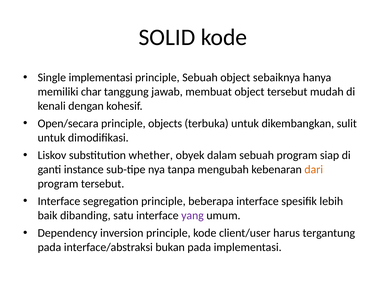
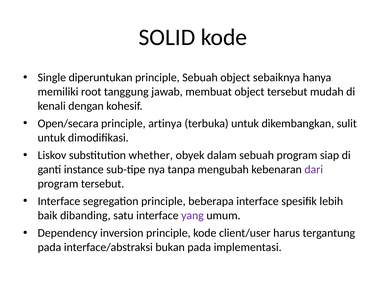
Single implementasi: implementasi -> diperuntukan
char: char -> root
objects: objects -> artinya
dari colour: orange -> purple
